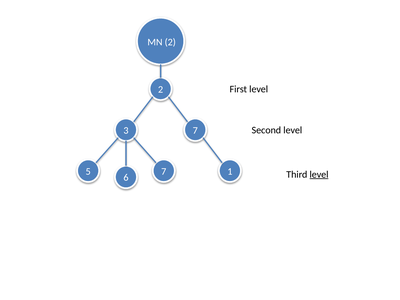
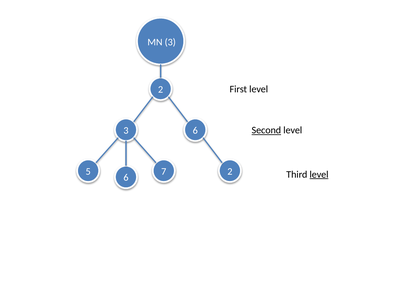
MN 2: 2 -> 3
Second underline: none -> present
3 7: 7 -> 6
7 1: 1 -> 2
